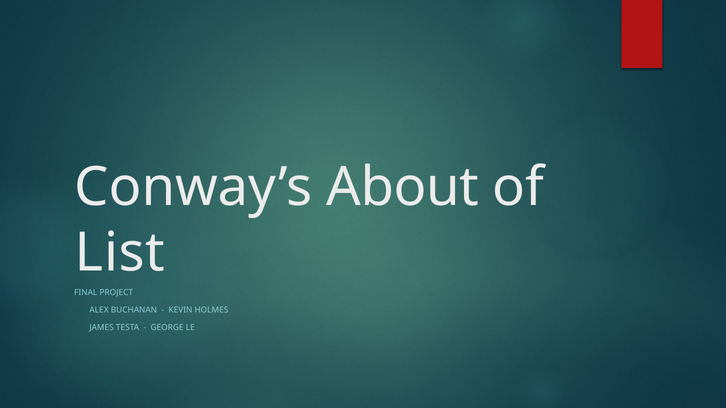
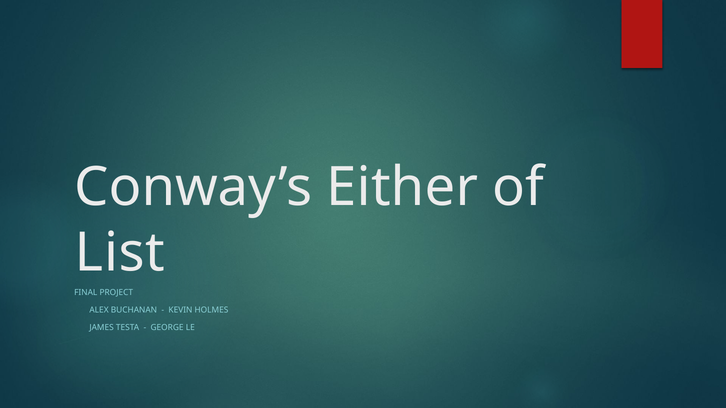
About: About -> Either
